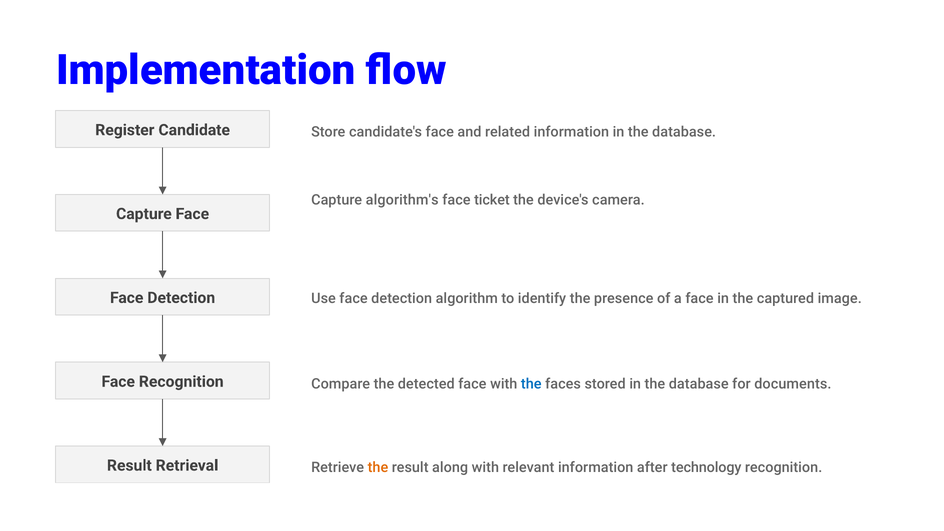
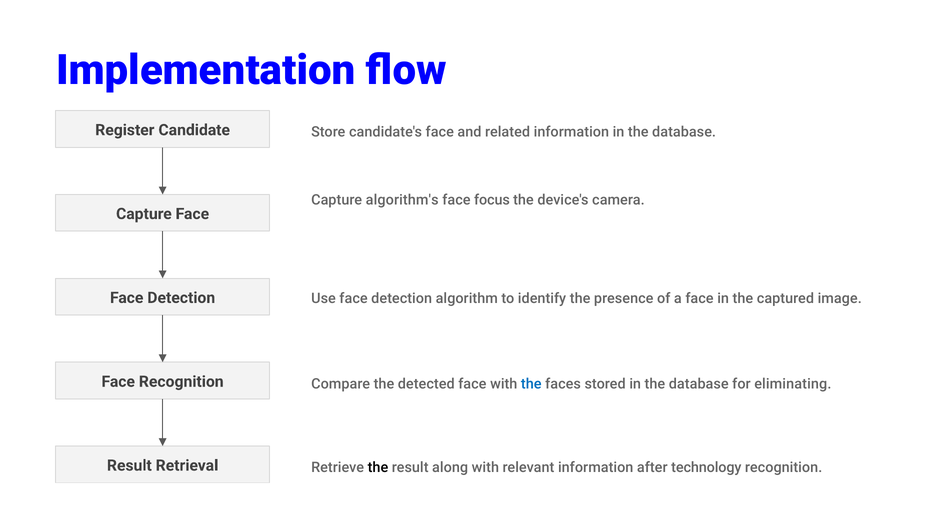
ticket: ticket -> focus
documents: documents -> eliminating
the at (378, 468) colour: orange -> black
